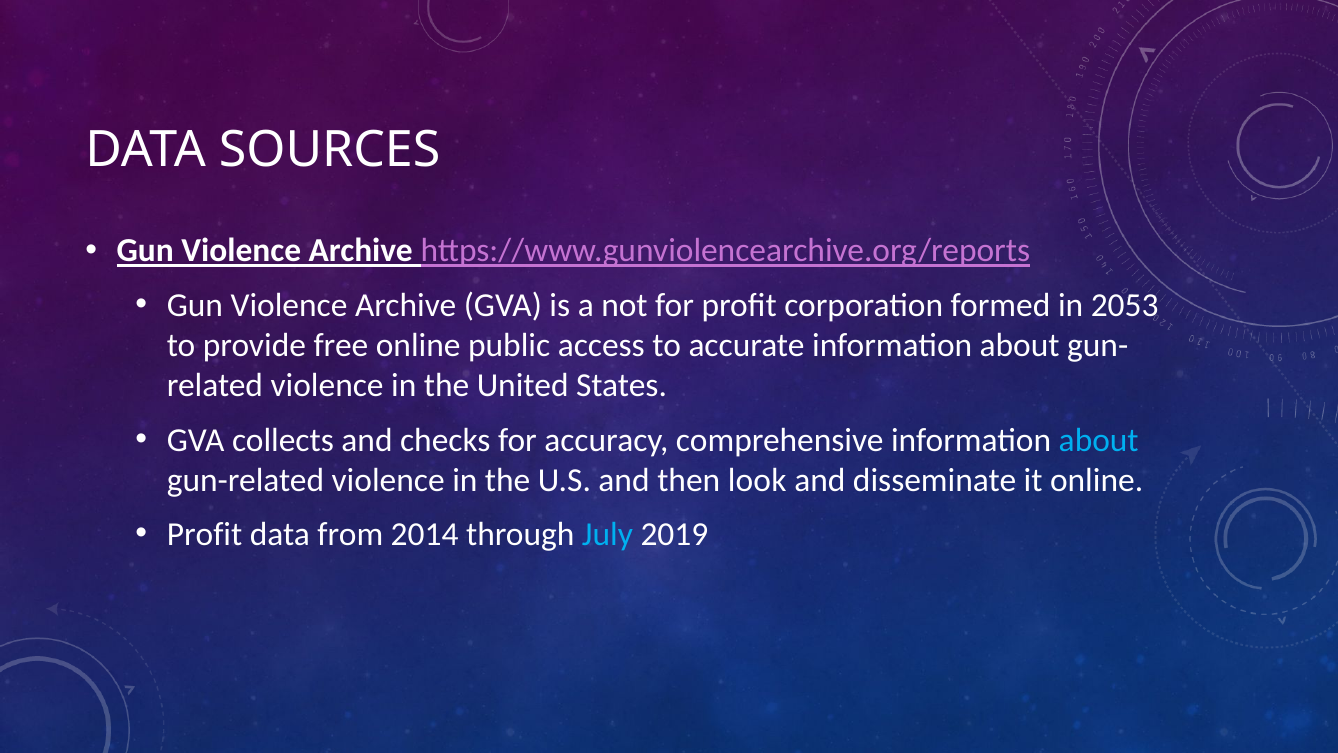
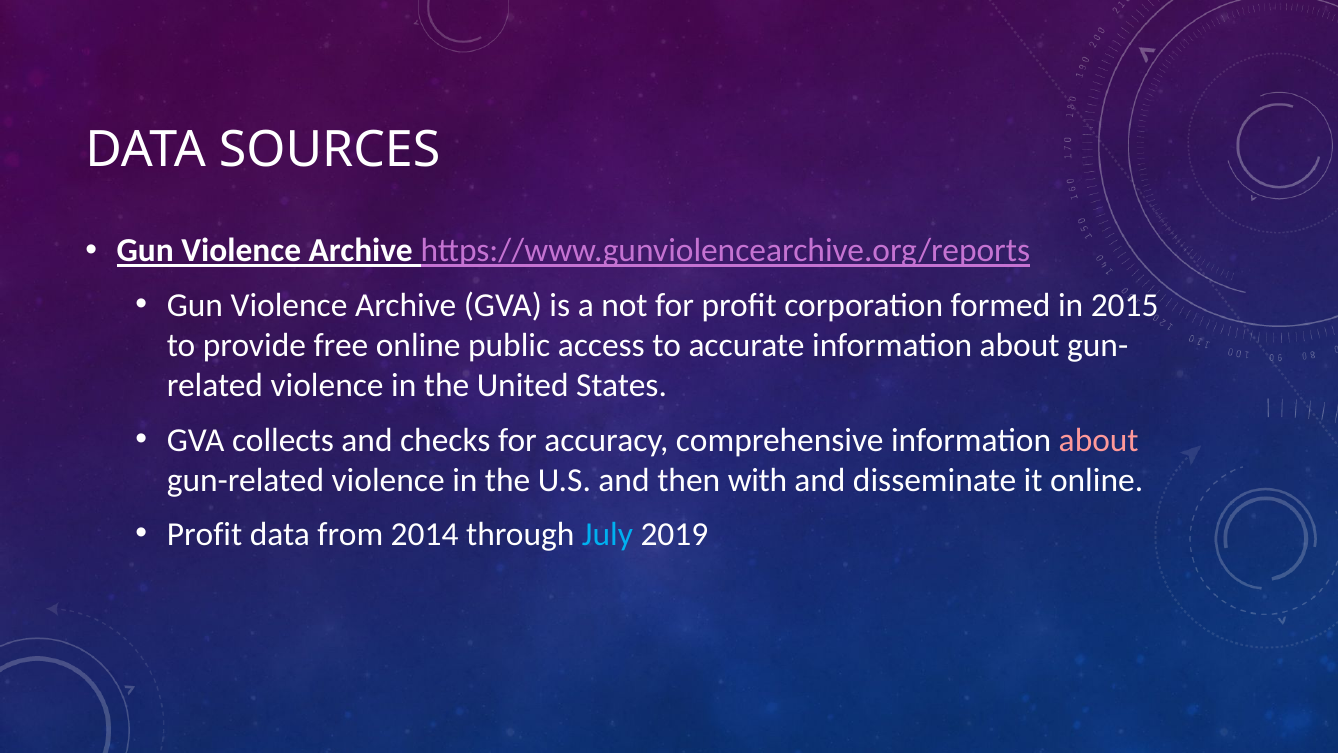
2053: 2053 -> 2015
about at (1099, 440) colour: light blue -> pink
look: look -> with
